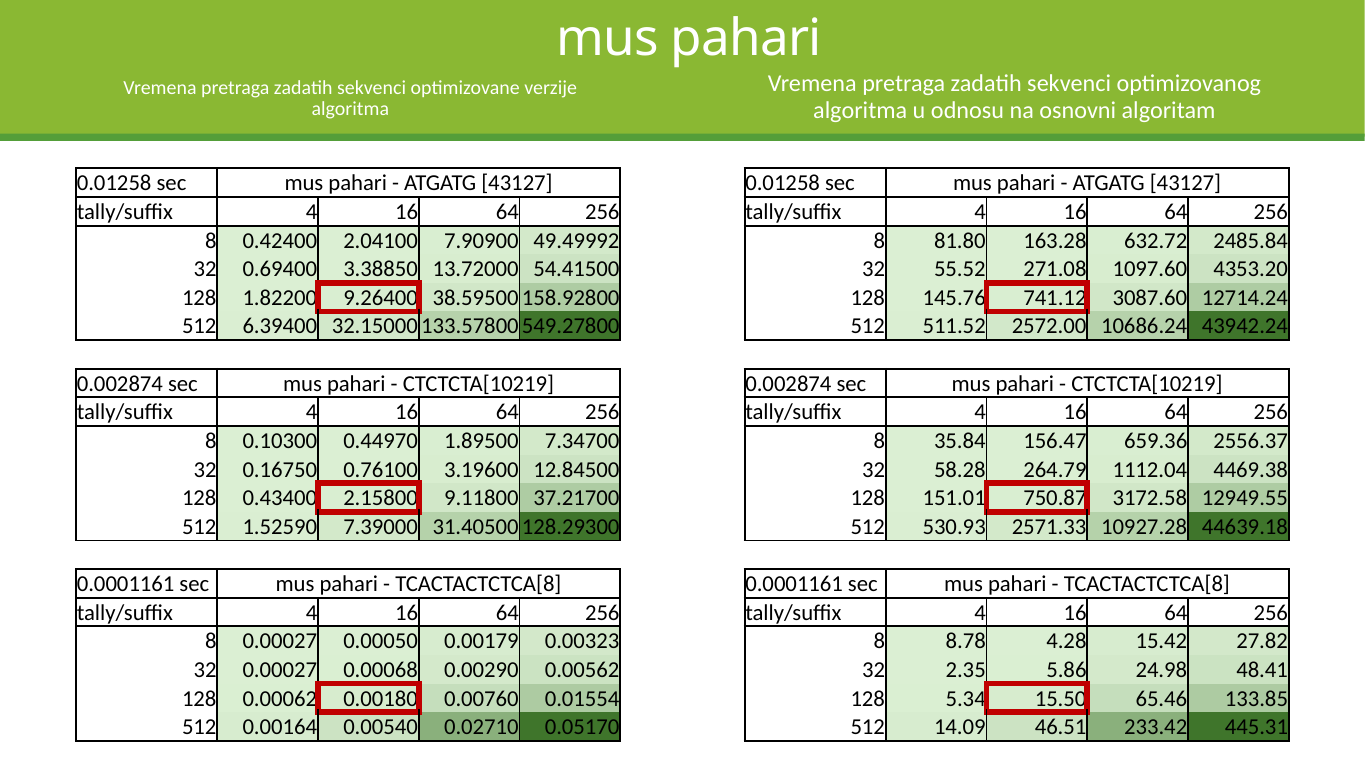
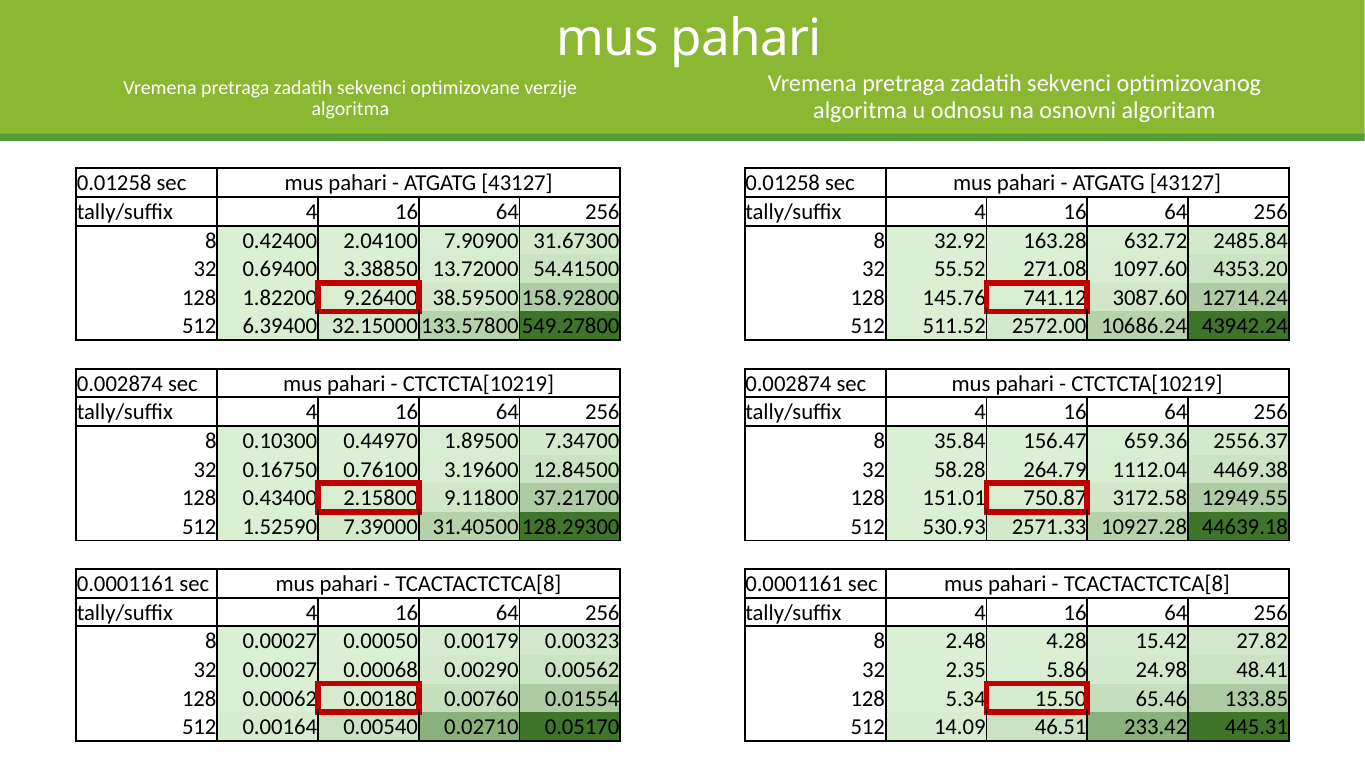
49.49992: 49.49992 -> 31.67300
81.80: 81.80 -> 32.92
8.78: 8.78 -> 2.48
